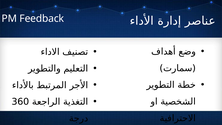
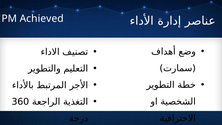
Feedback: Feedback -> Achieved
